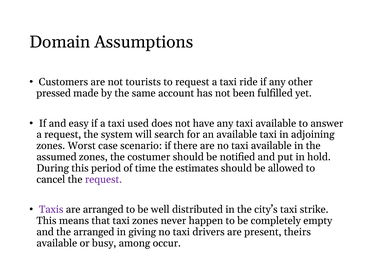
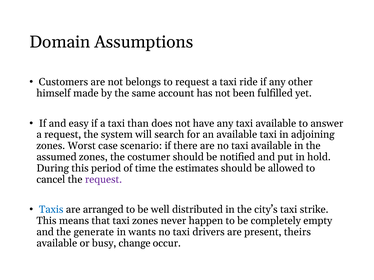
tourists: tourists -> belongs
pressed: pressed -> himself
used: used -> than
Taxis colour: purple -> blue
the arranged: arranged -> generate
giving: giving -> wants
among: among -> change
